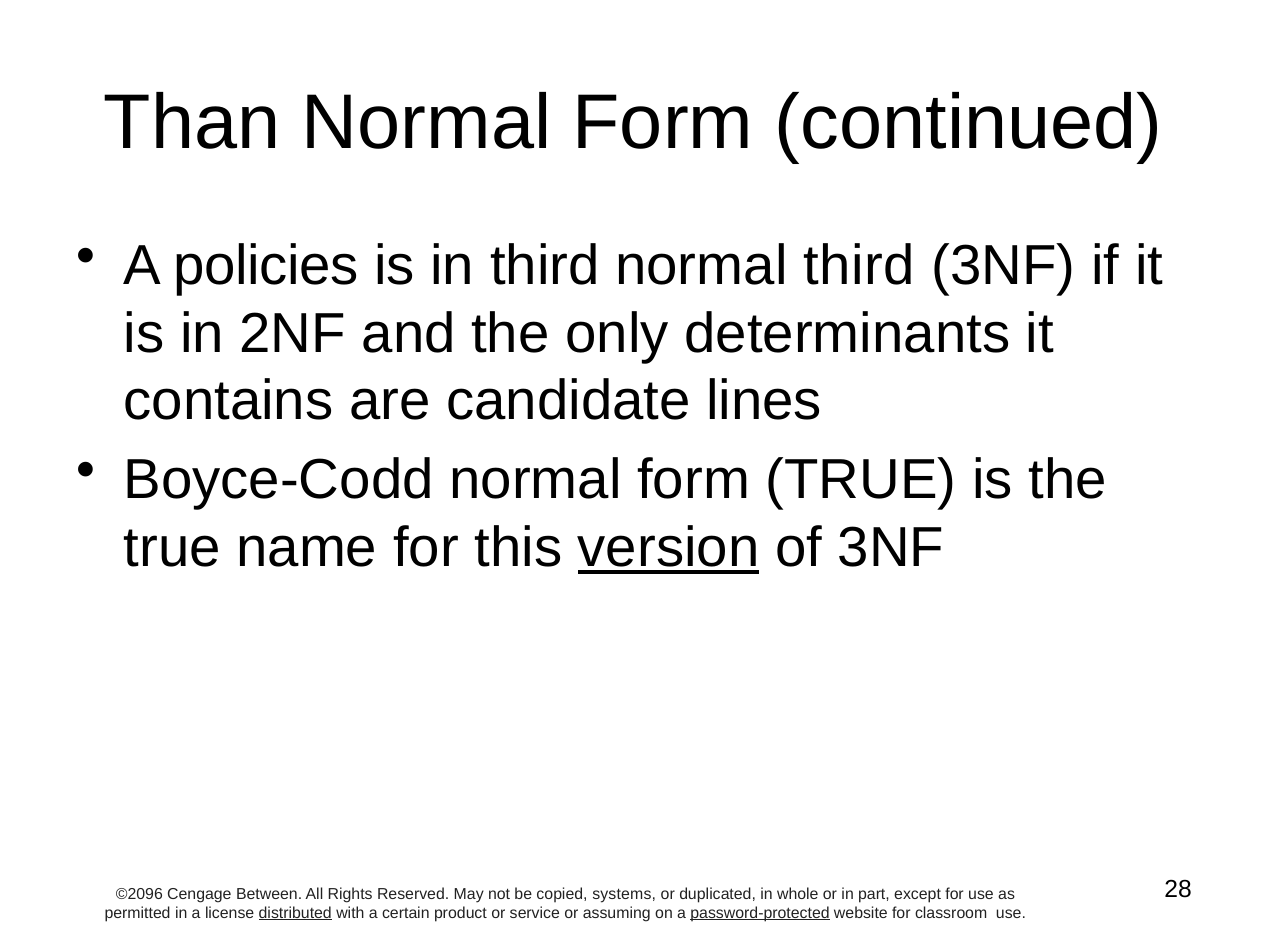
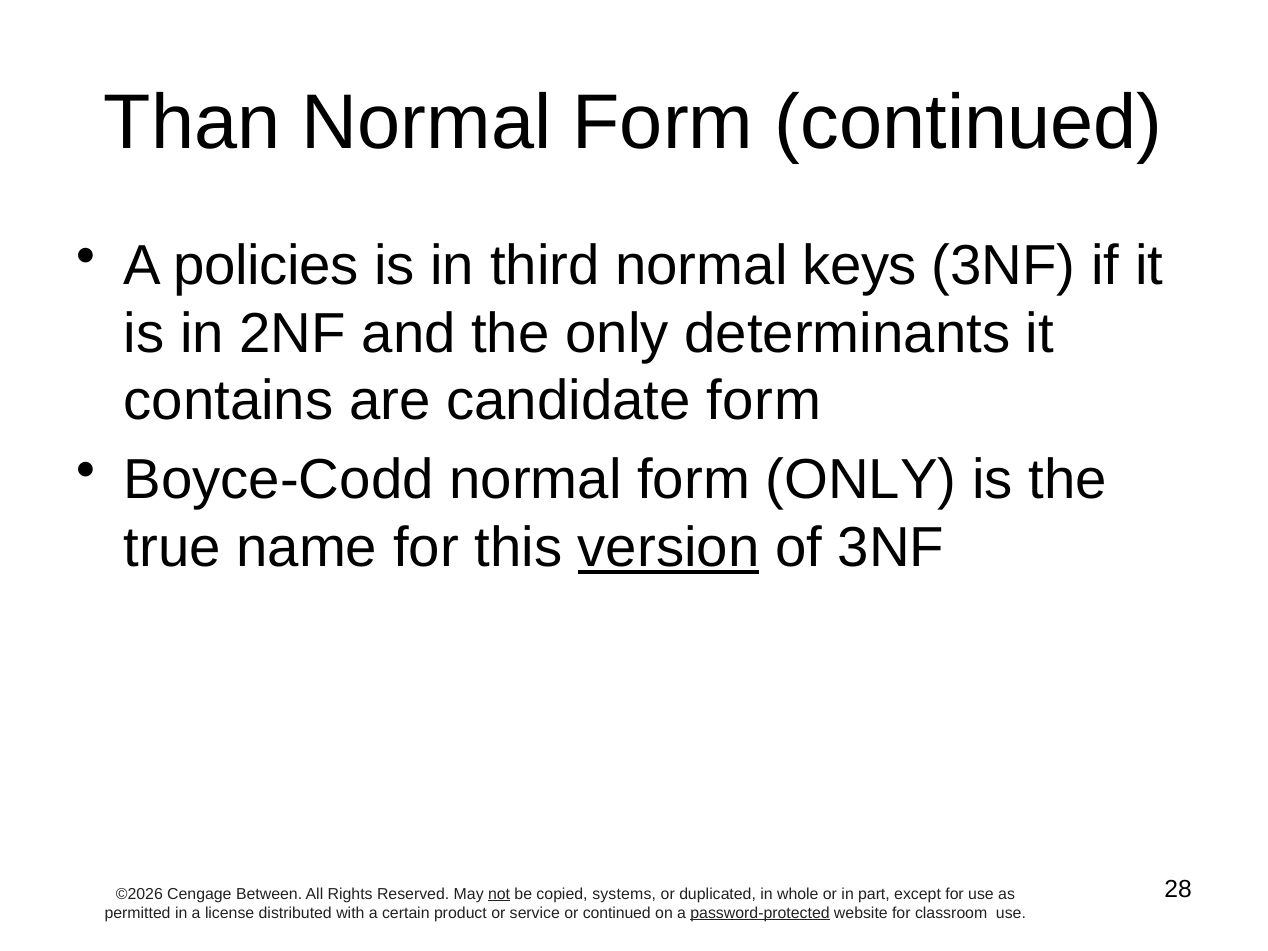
normal third: third -> keys
candidate lines: lines -> form
form TRUE: TRUE -> ONLY
©2096: ©2096 -> ©2026
not underline: none -> present
distributed underline: present -> none
or assuming: assuming -> continued
